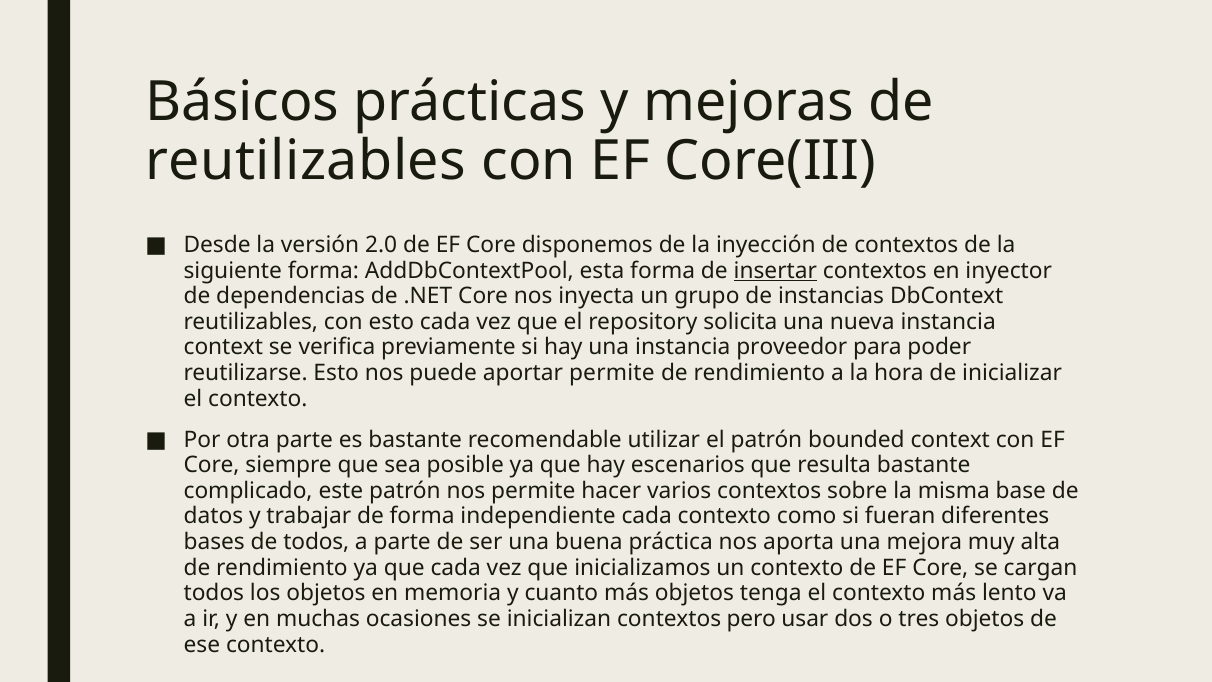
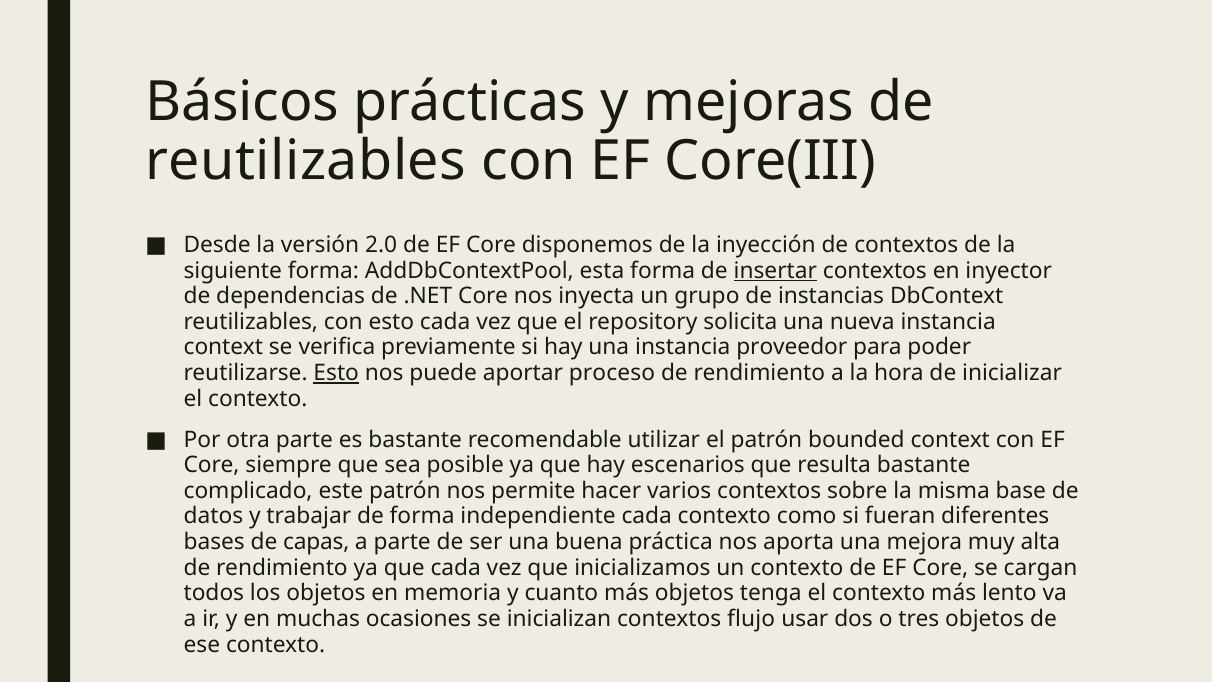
Esto at (336, 373) underline: none -> present
aportar permite: permite -> proceso
de todos: todos -> capas
pero: pero -> flujo
